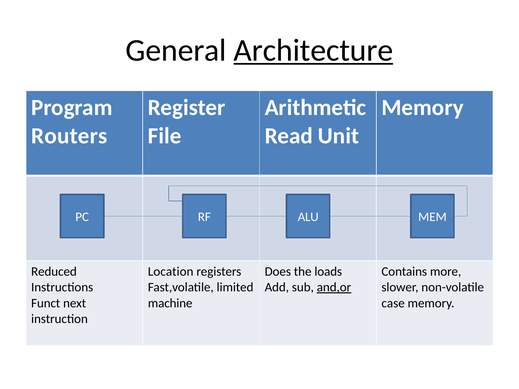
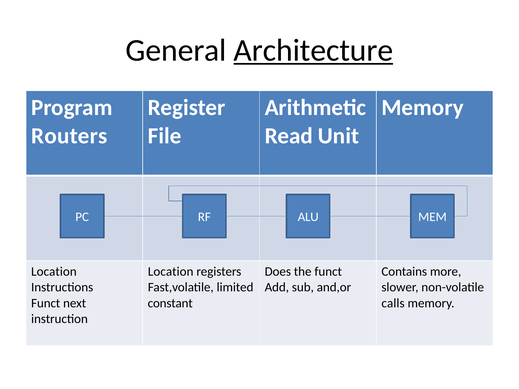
Reduced at (54, 272): Reduced -> Location
the loads: loads -> funct
and,or underline: present -> none
machine: machine -> constant
case: case -> calls
